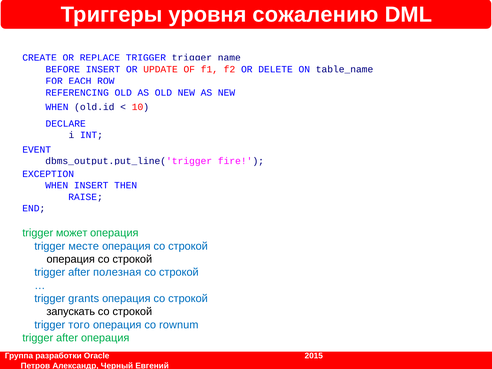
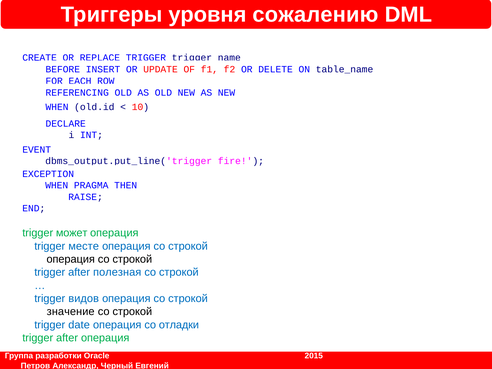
WHEN INSERT: INSERT -> PRAGMA
grants: grants -> видов
запускать: запускать -> значение
того: того -> date
rownum: rownum -> отладки
